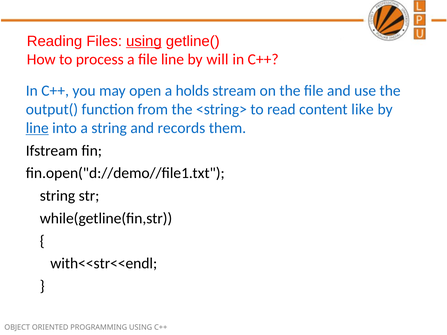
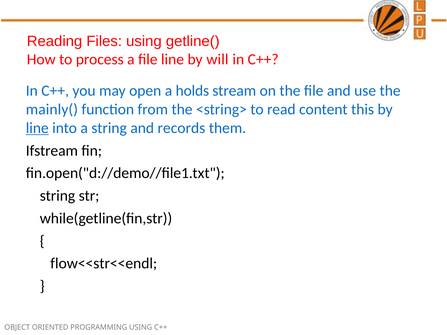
using at (144, 41) underline: present -> none
output(: output( -> mainly(
like: like -> this
with<<str<<endl: with<<str<<endl -> flow<<str<<endl
